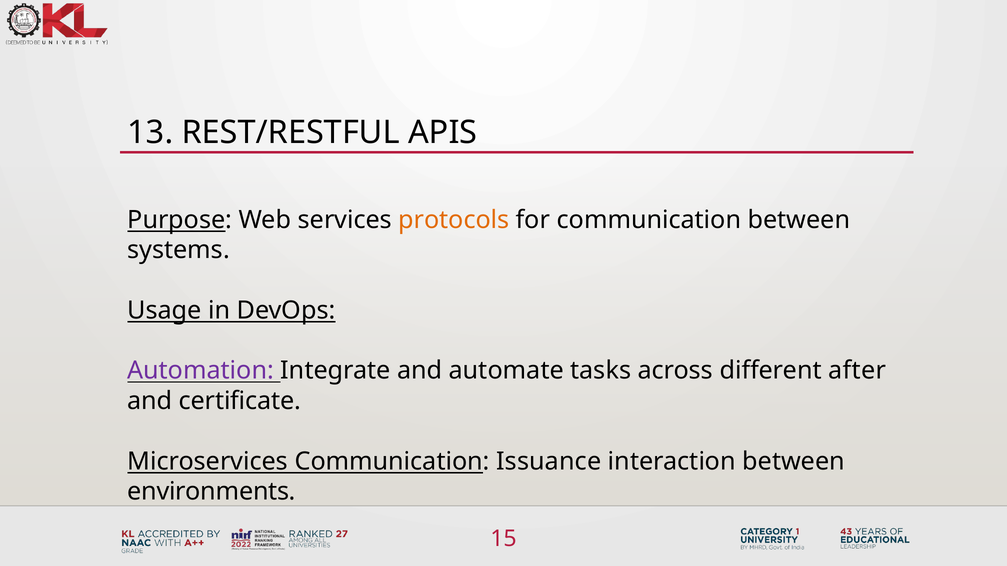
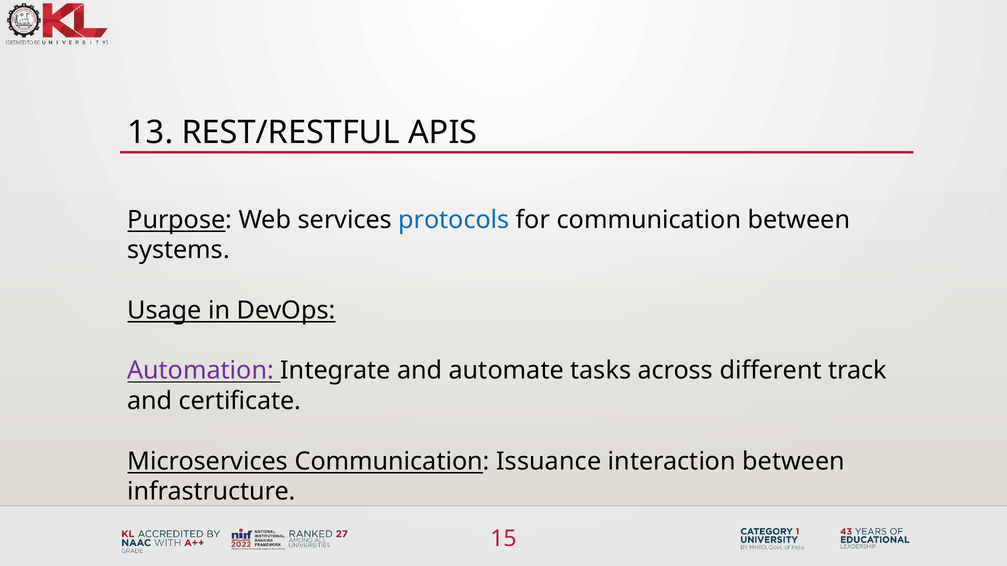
protocols colour: orange -> blue
after: after -> track
environments: environments -> infrastructure
